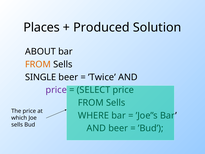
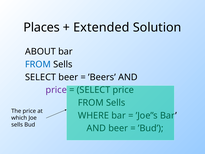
Produced: Produced -> Extended
FROM at (38, 64) colour: orange -> blue
SINGLE at (41, 77): SINGLE -> SELECT
’Twice: ’Twice -> ’Beers
